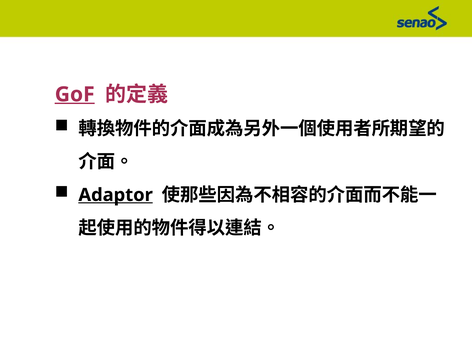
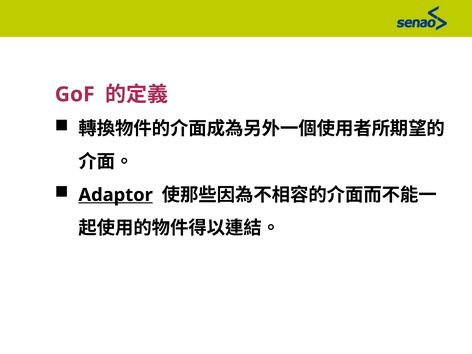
GoF underline: present -> none
